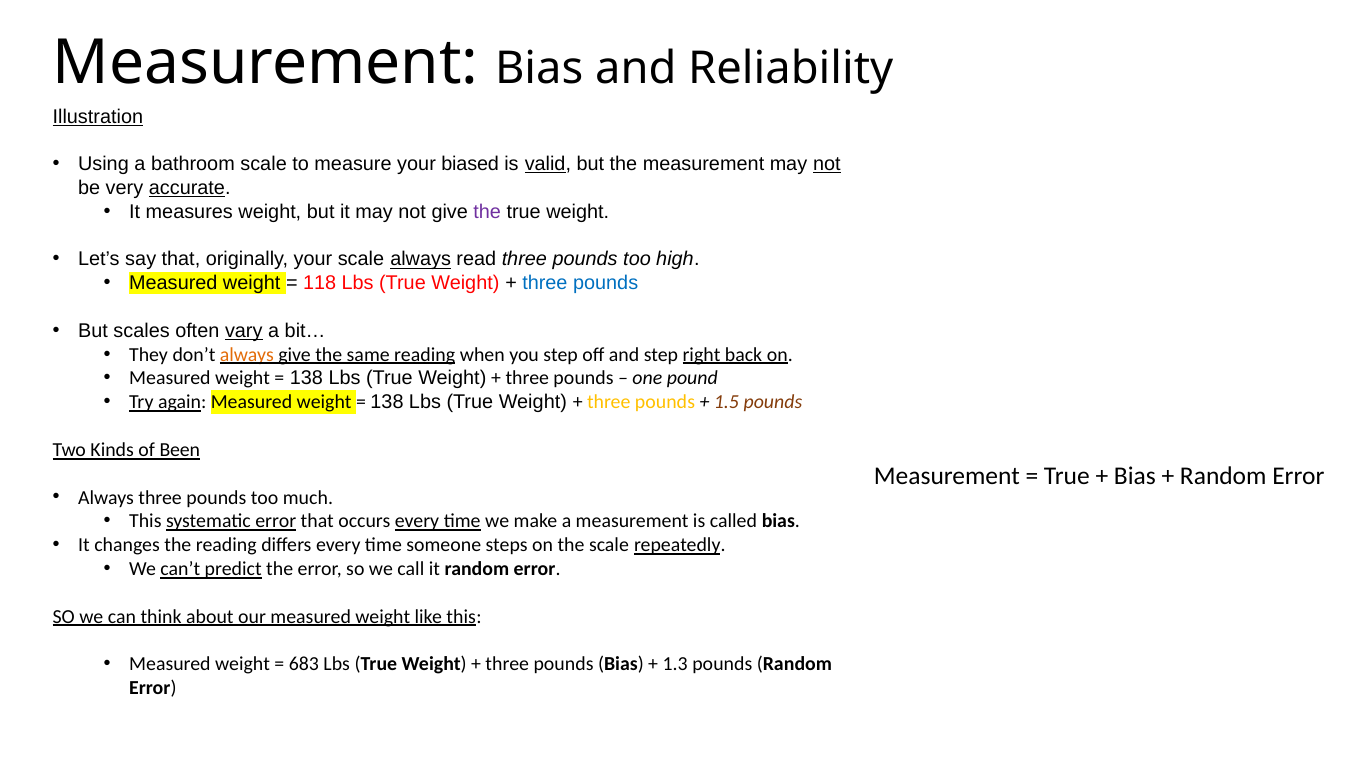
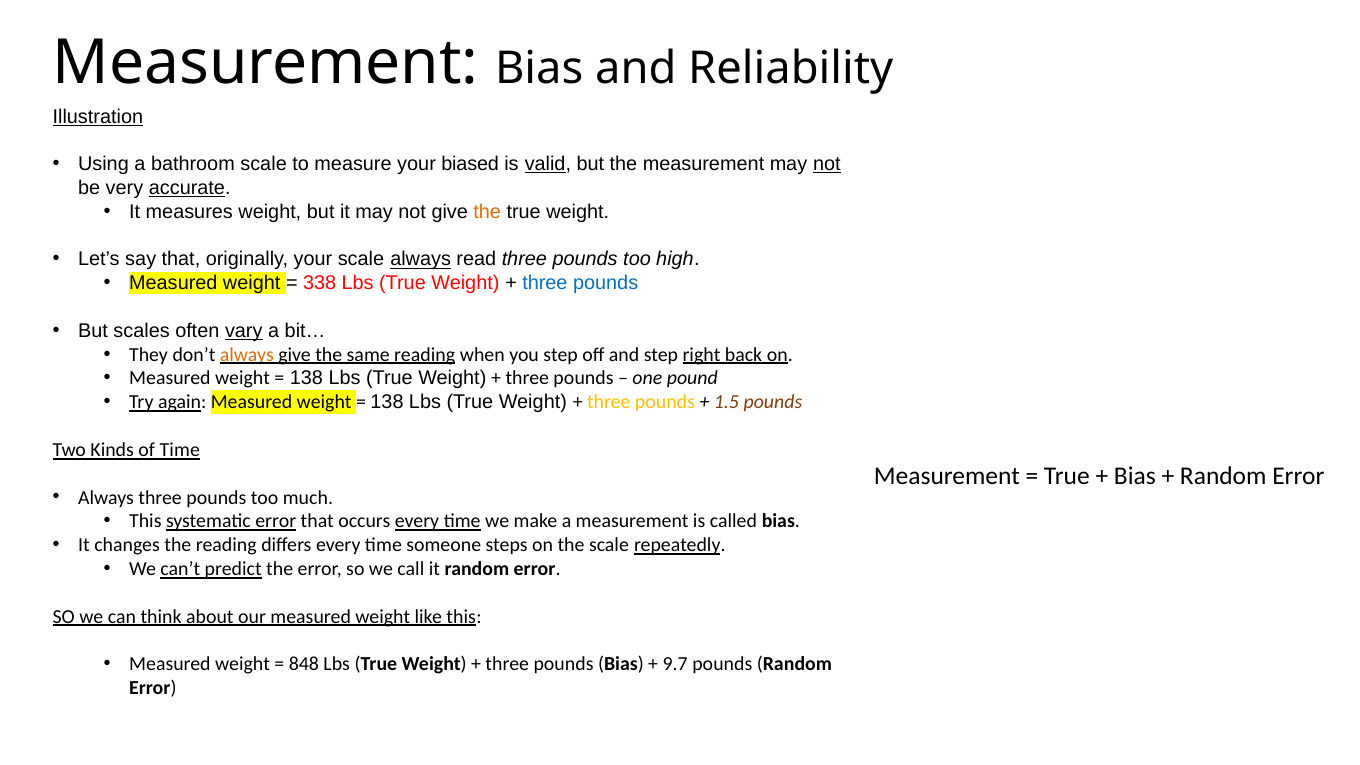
the at (487, 212) colour: purple -> orange
118: 118 -> 338
of Been: Been -> Time
683: 683 -> 848
1.3: 1.3 -> 9.7
